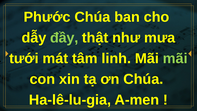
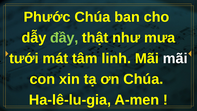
mãi at (175, 58) colour: light green -> white
